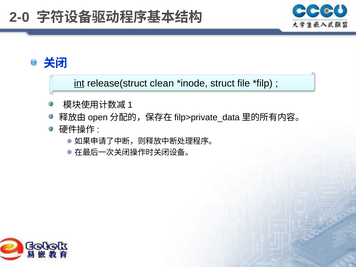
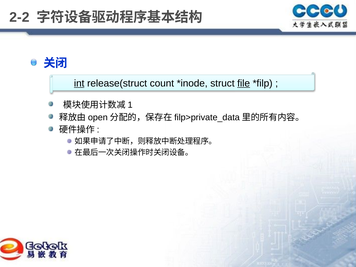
2-0: 2-0 -> 2-2
clean: clean -> count
file underline: none -> present
